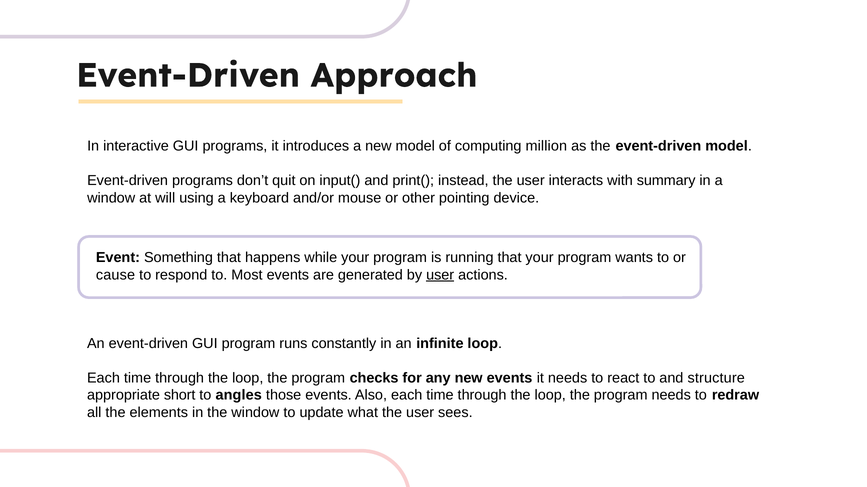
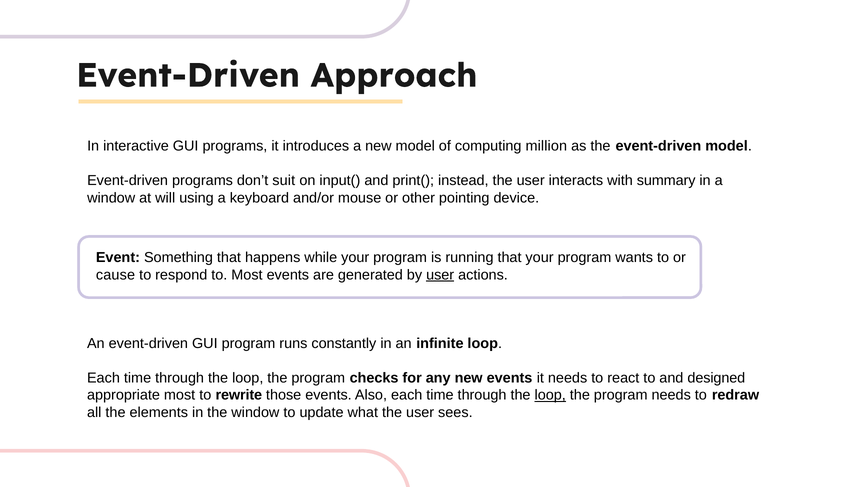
quit: quit -> suit
structure: structure -> designed
appropriate short: short -> most
angles: angles -> rewrite
loop at (550, 396) underline: none -> present
